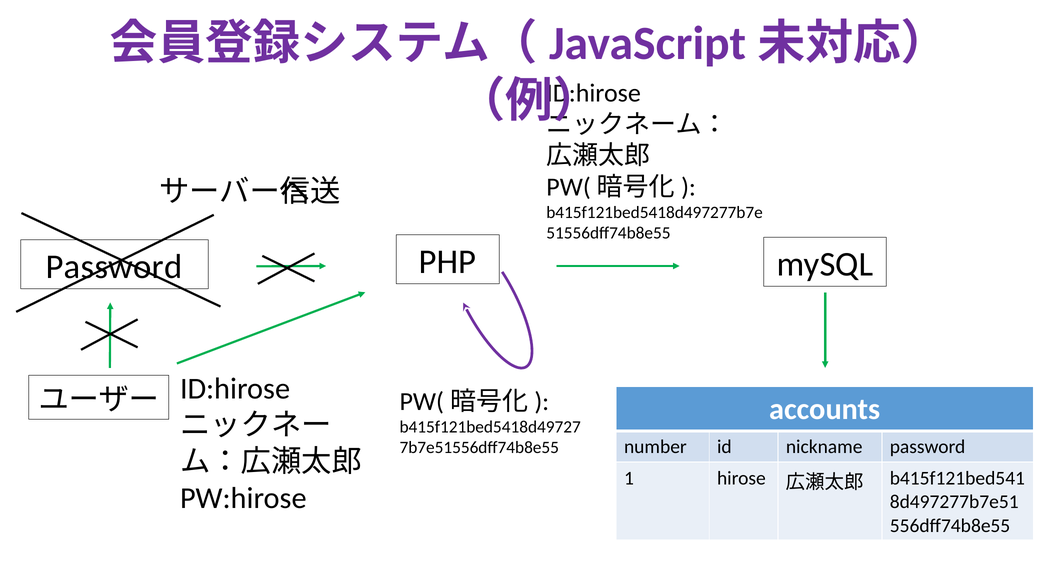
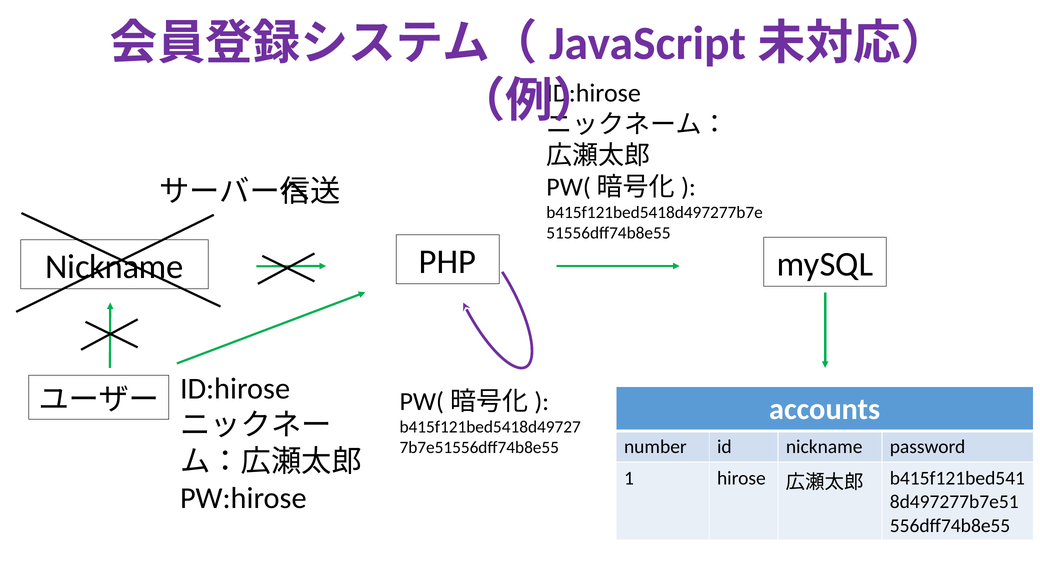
Password at (114, 267): Password -> Nickname
